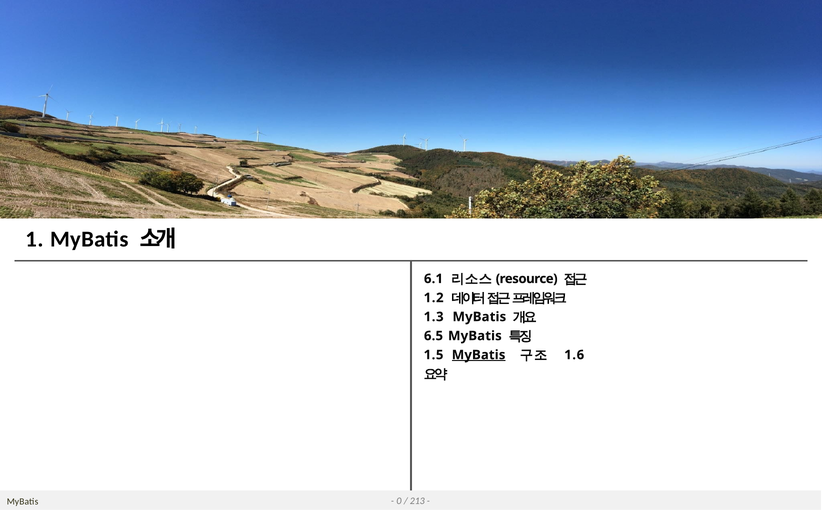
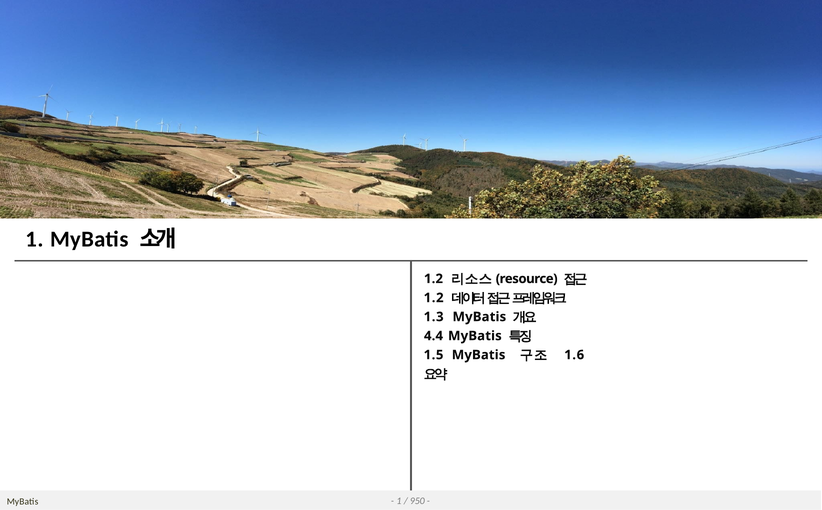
6.1 at (433, 279): 6.1 -> 1.2
6.5: 6.5 -> 4.4
MyBatis at (479, 355) underline: present -> none
0 at (399, 501): 0 -> 1
213: 213 -> 950
